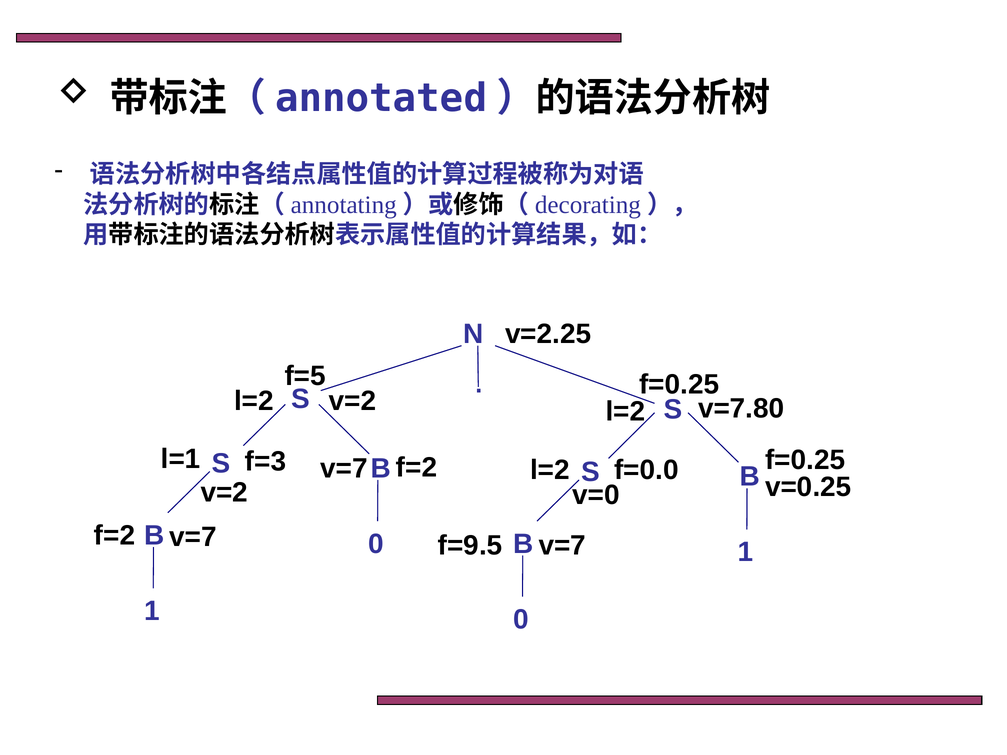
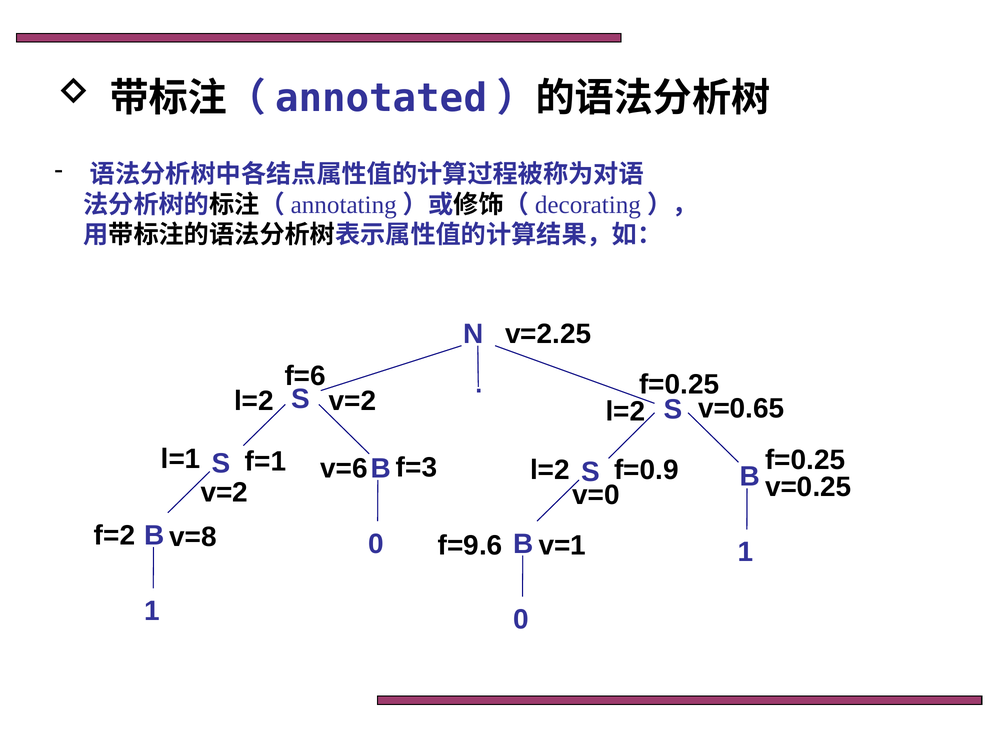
f=5: f=5 -> f=6
v=7.80: v=7.80 -> v=0.65
f=3: f=3 -> f=1
f=2 at (417, 467): f=2 -> f=3
v=7 at (344, 468): v=7 -> v=6
f=0.0: f=0.0 -> f=0.9
f=2 v=7: v=7 -> v=8
f=9.5: f=9.5 -> f=9.6
v=7 at (562, 546): v=7 -> v=1
